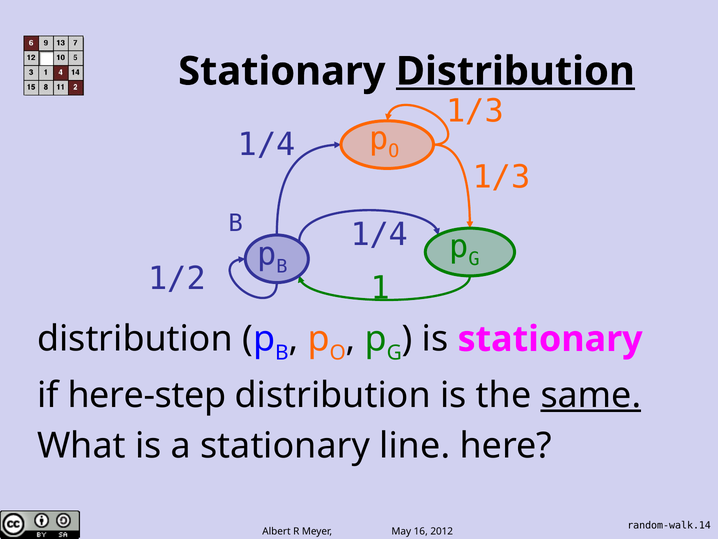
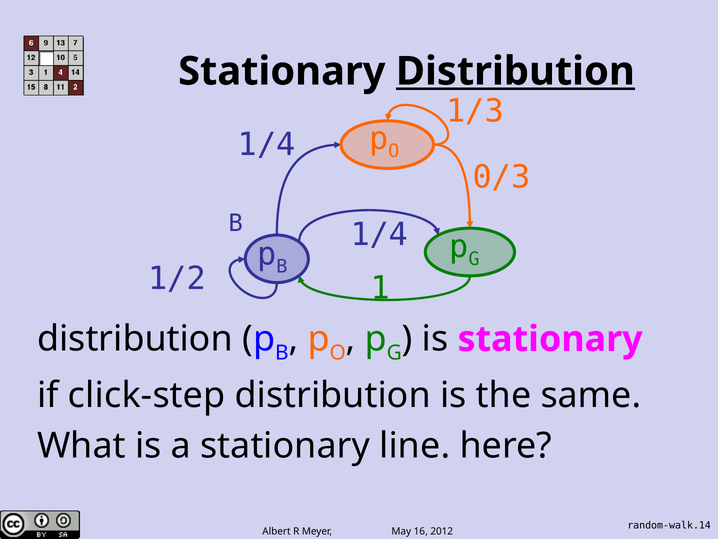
1/3 at (502, 177): 1/3 -> 0/3
here-step: here-step -> click-step
same underline: present -> none
